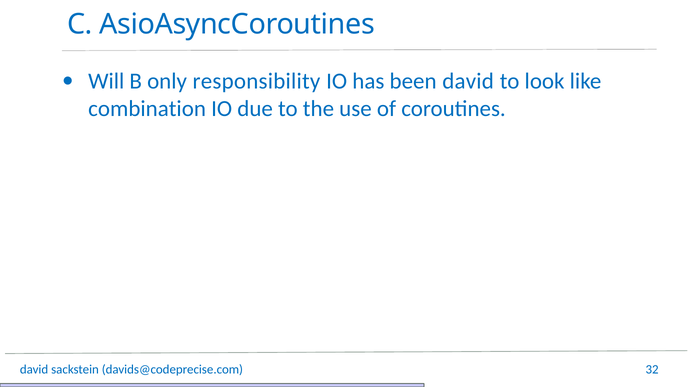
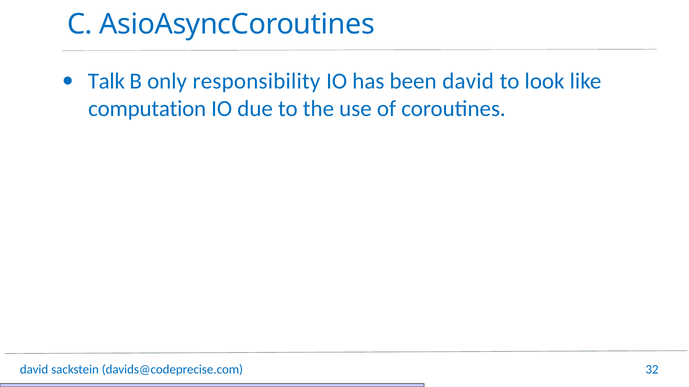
Will: Will -> Talk
combination: combination -> computation
